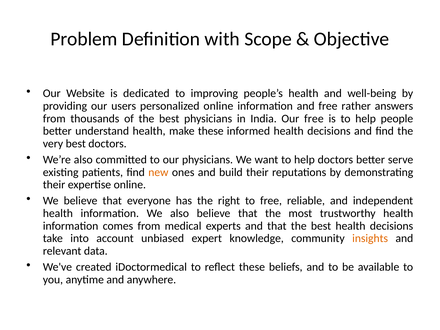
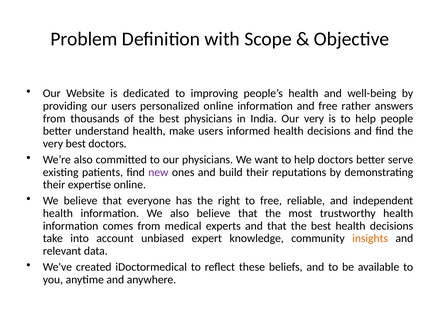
Our free: free -> very
make these: these -> users
new colour: orange -> purple
